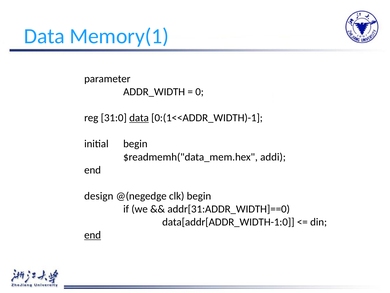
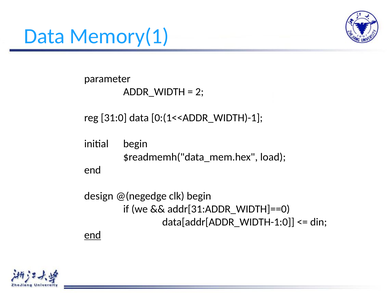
0: 0 -> 2
data at (139, 118) underline: present -> none
addi: addi -> load
